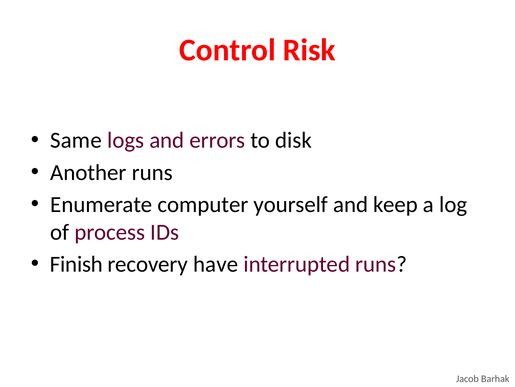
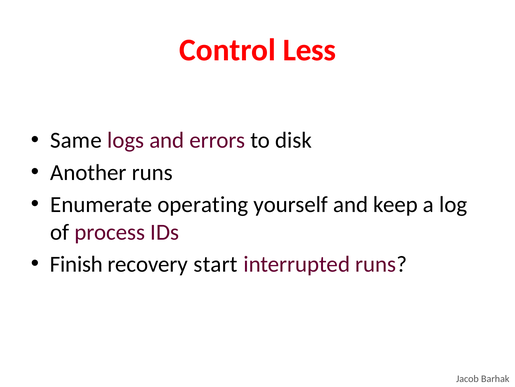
Risk: Risk -> Less
computer: computer -> operating
have: have -> start
